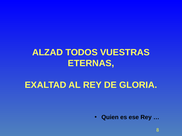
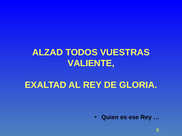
ETERNAS: ETERNAS -> VALIENTE
